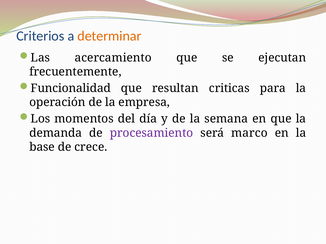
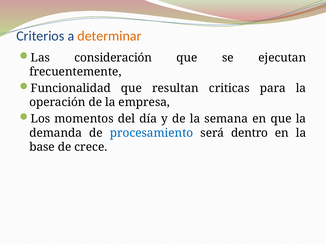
acercamiento: acercamiento -> consideración
procesamiento colour: purple -> blue
marco: marco -> dentro
